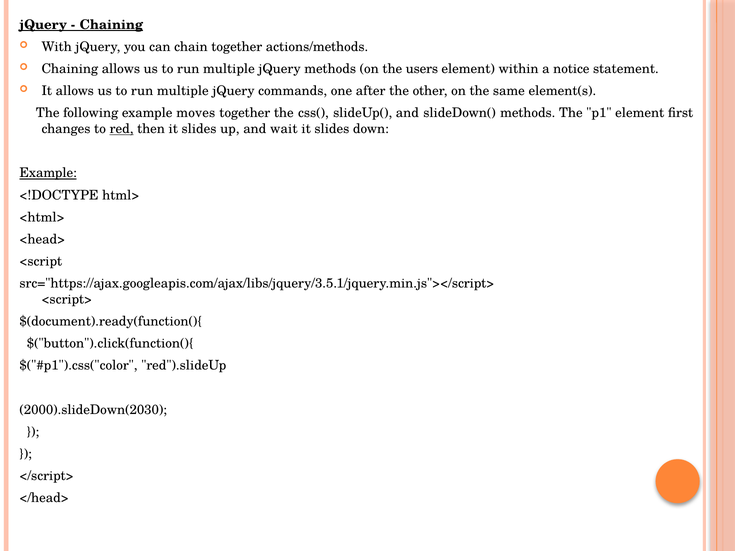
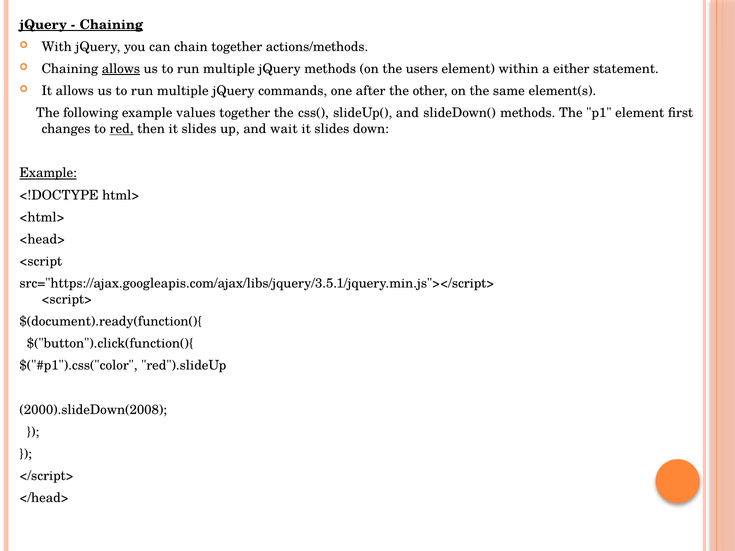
allows at (121, 69) underline: none -> present
notice: notice -> either
moves: moves -> values
2000).slideDown(2030: 2000).slideDown(2030 -> 2000).slideDown(2008
